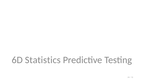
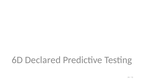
Statistics: Statistics -> Declared
